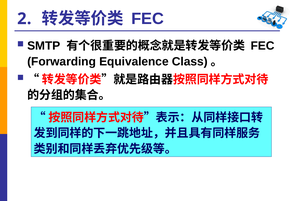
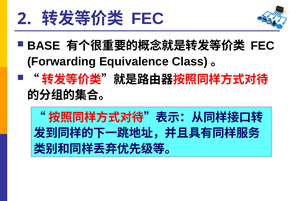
SMTP: SMTP -> BASE
